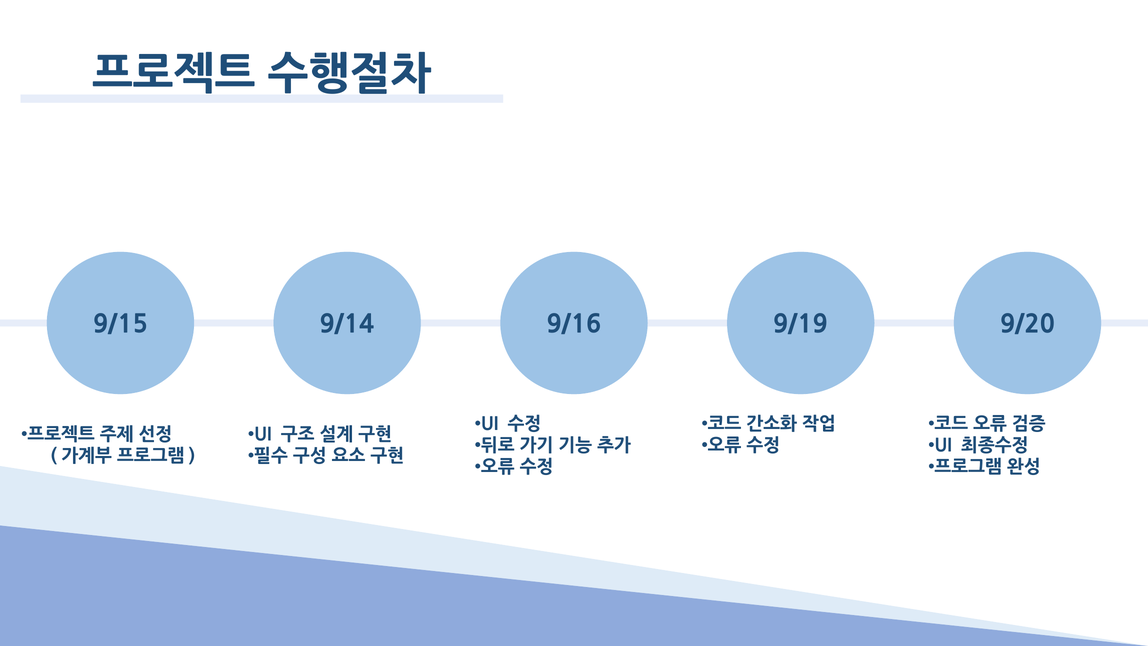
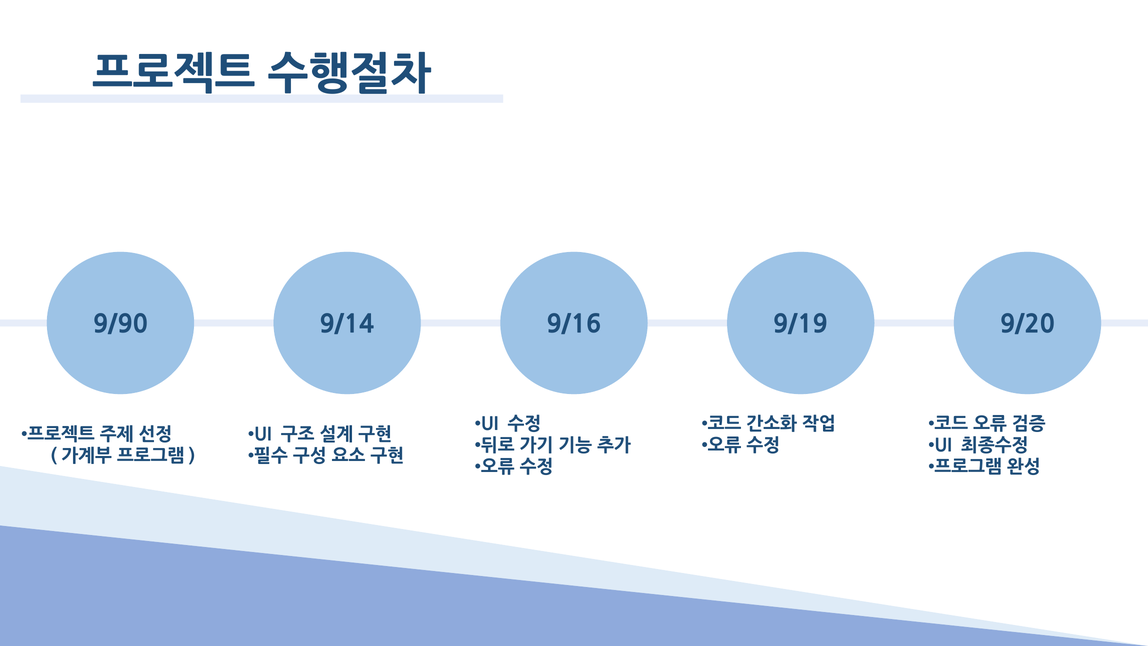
9/15: 9/15 -> 9/90
